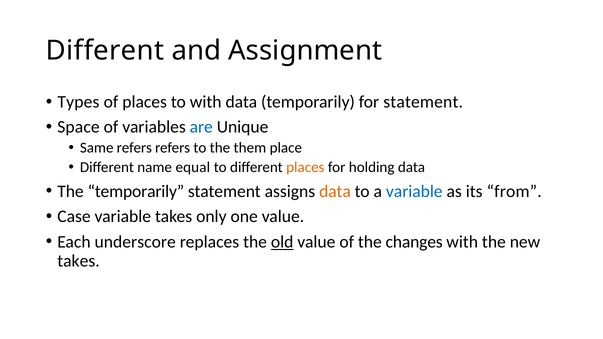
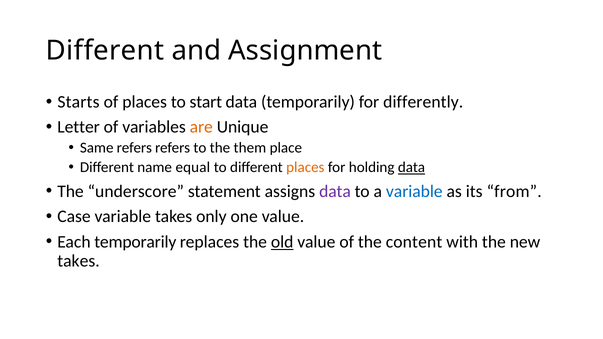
Types: Types -> Starts
to with: with -> start
for statement: statement -> differently
Space: Space -> Letter
are colour: blue -> orange
data at (412, 167) underline: none -> present
The temporarily: temporarily -> underscore
data at (335, 191) colour: orange -> purple
Each underscore: underscore -> temporarily
changes: changes -> content
